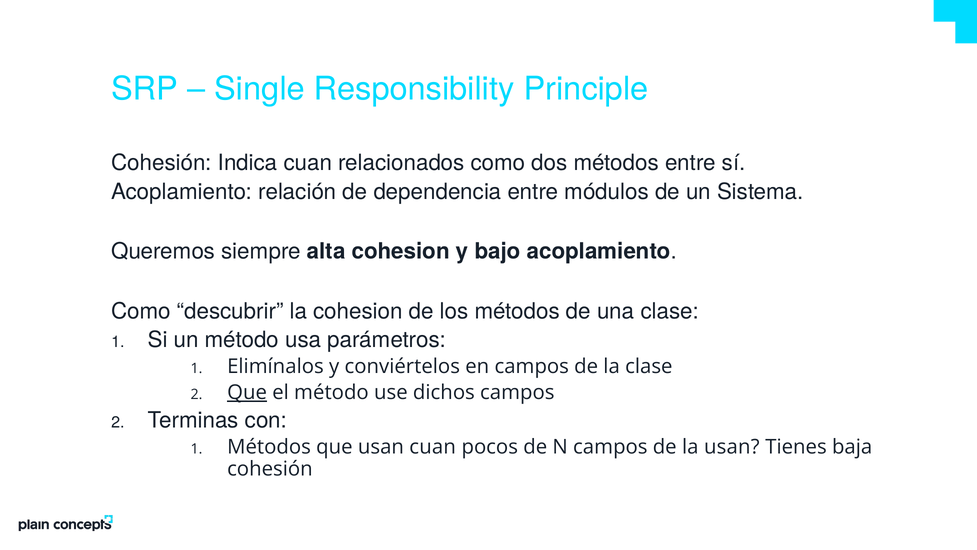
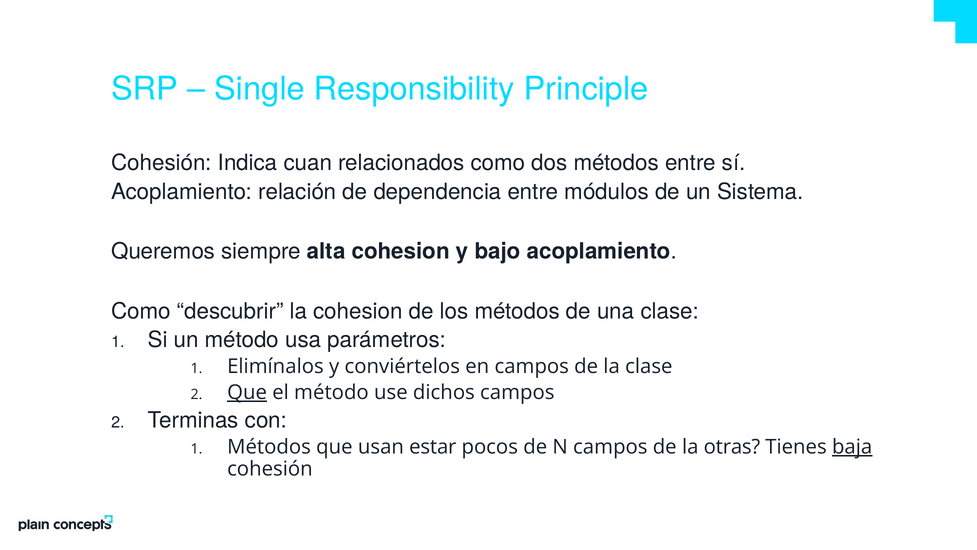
usan cuan: cuan -> estar
la usan: usan -> otras
baja underline: none -> present
